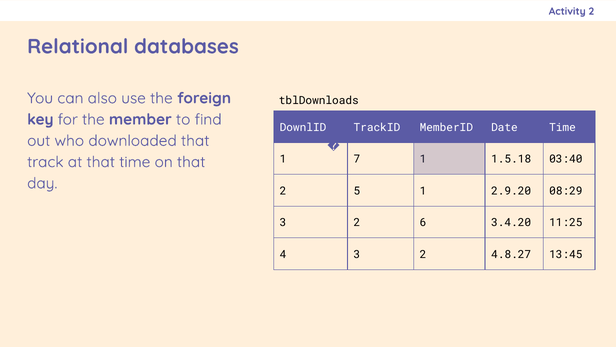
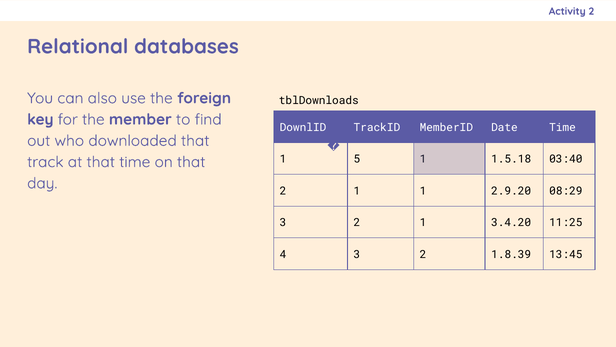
7: 7 -> 5
5 at (357, 191): 5 -> 1
3 2 6: 6 -> 1
4.8.27: 4.8.27 -> 1.8.39
